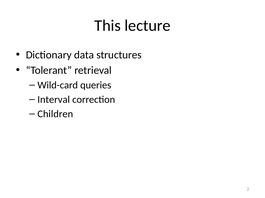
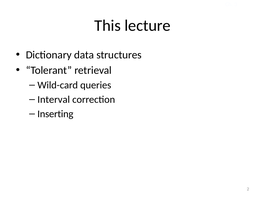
Children: Children -> Inserting
